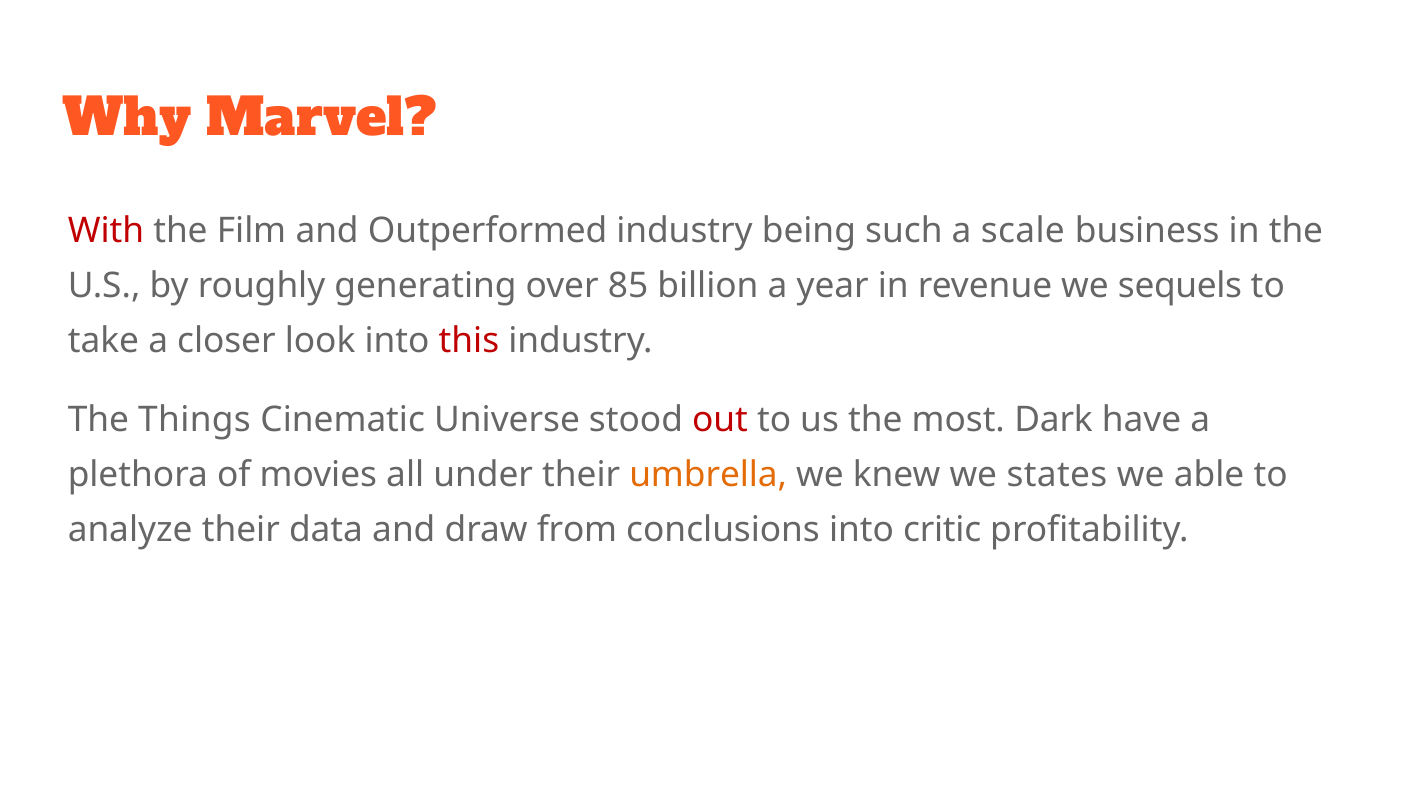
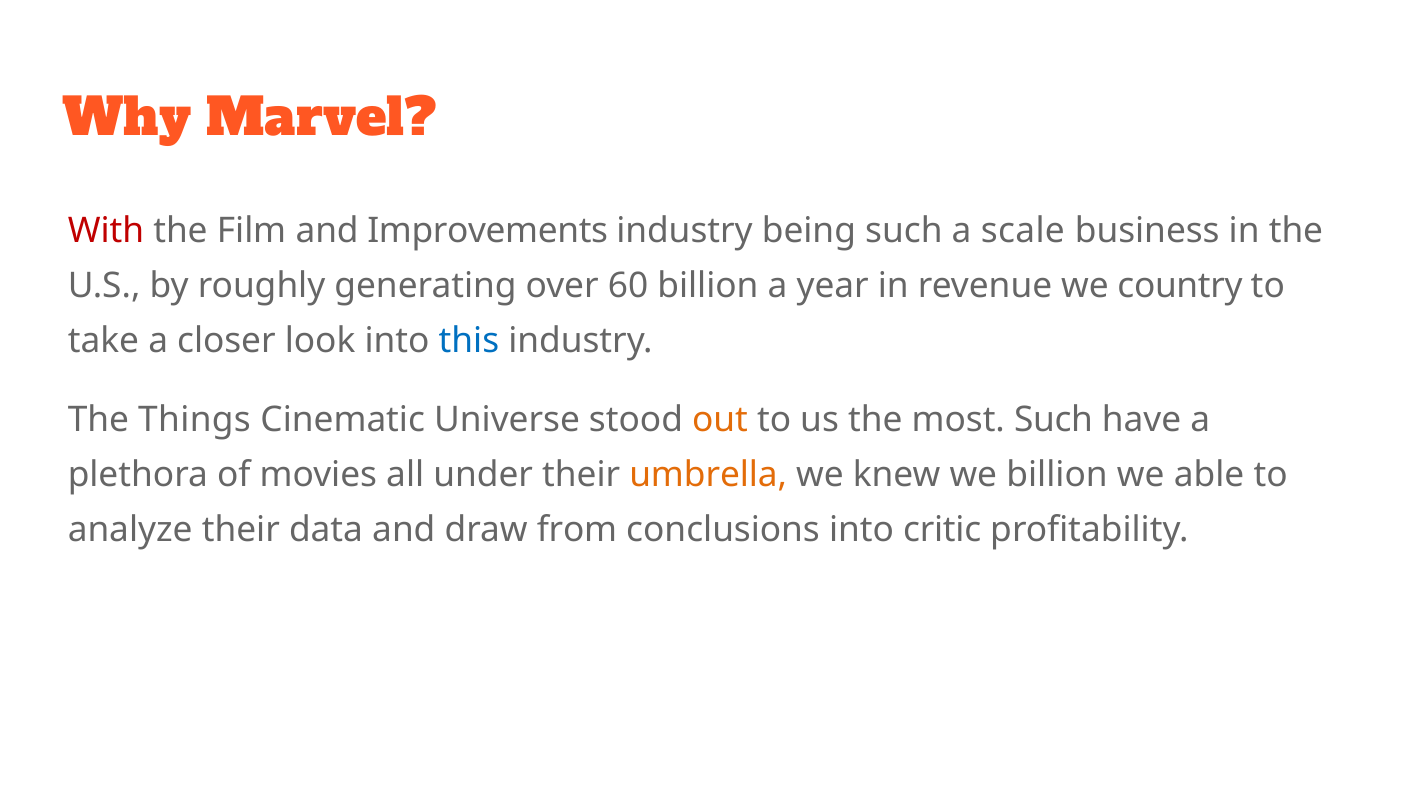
Outperformed: Outperformed -> Improvements
85: 85 -> 60
sequels: sequels -> country
this colour: red -> blue
out colour: red -> orange
most Dark: Dark -> Such
we states: states -> billion
